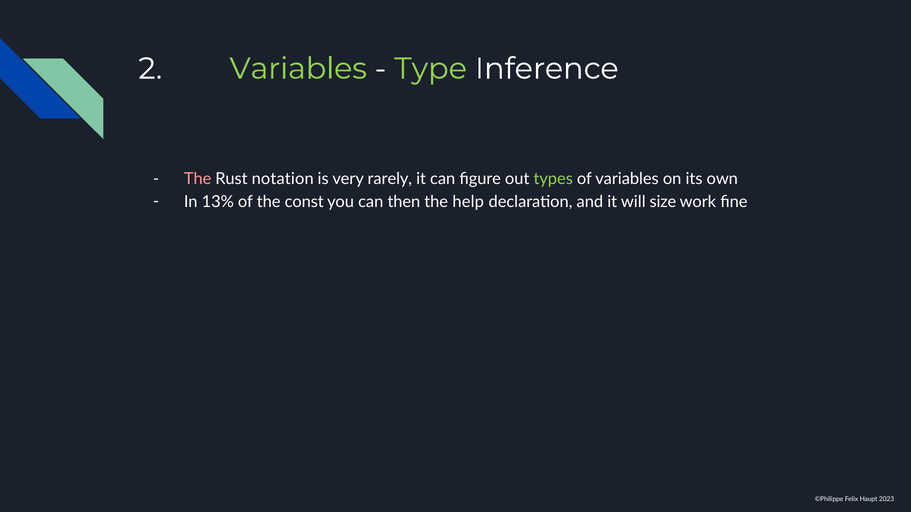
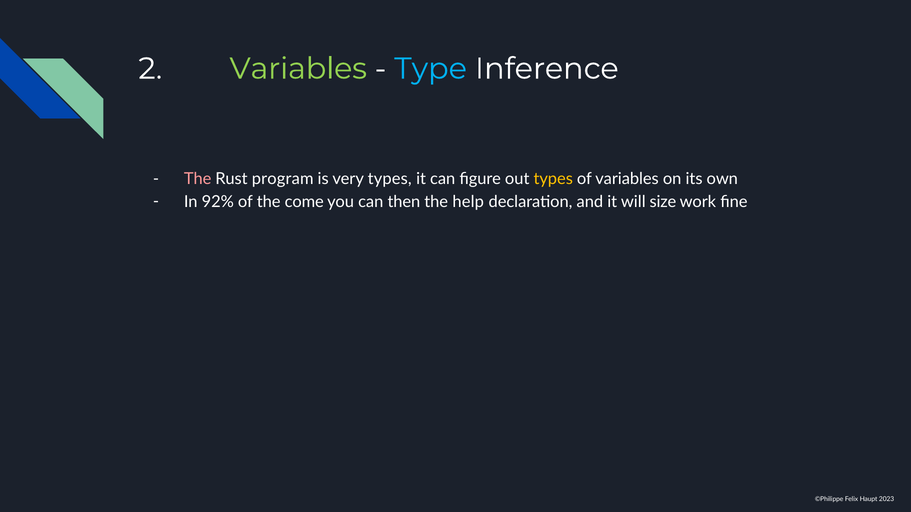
Type colour: light green -> light blue
notation: notation -> program
very rarely: rarely -> types
types at (553, 179) colour: light green -> yellow
13%: 13% -> 92%
const: const -> come
